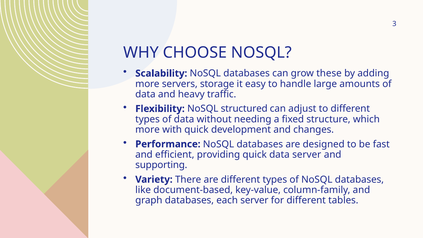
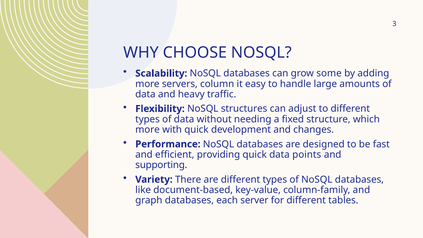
these: these -> some
storage: storage -> column
structured: structured -> structures
data server: server -> points
